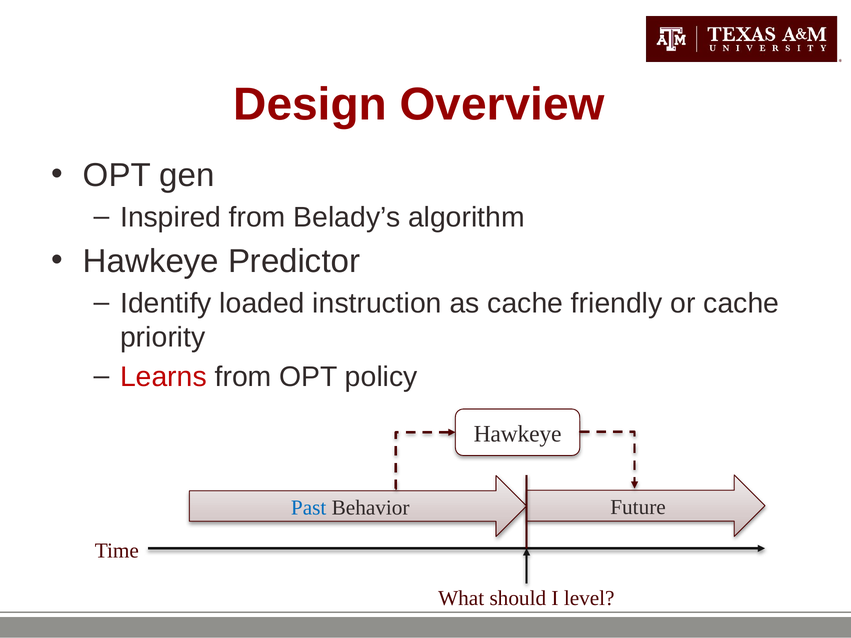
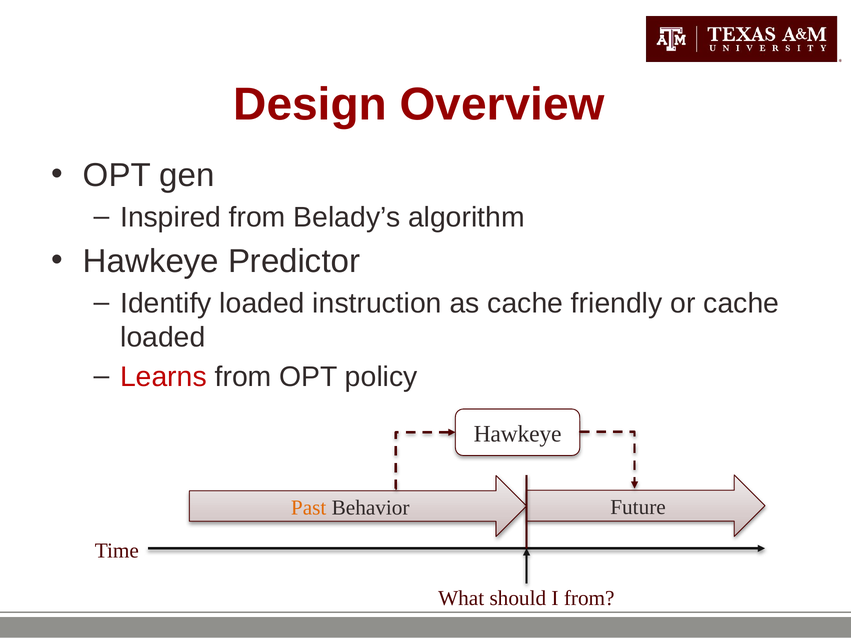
priority at (163, 338): priority -> loaded
Past colour: blue -> orange
I level: level -> from
